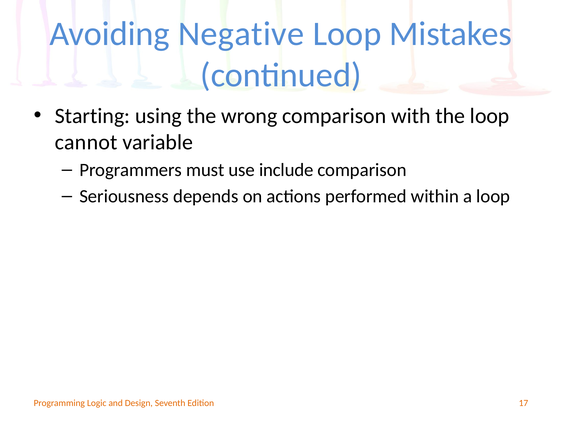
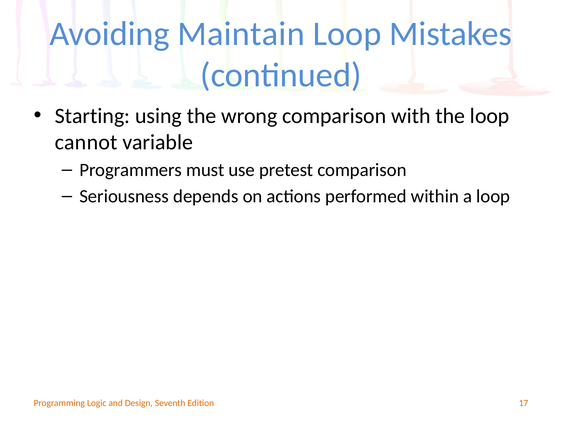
Negative: Negative -> Maintain
include: include -> pretest
